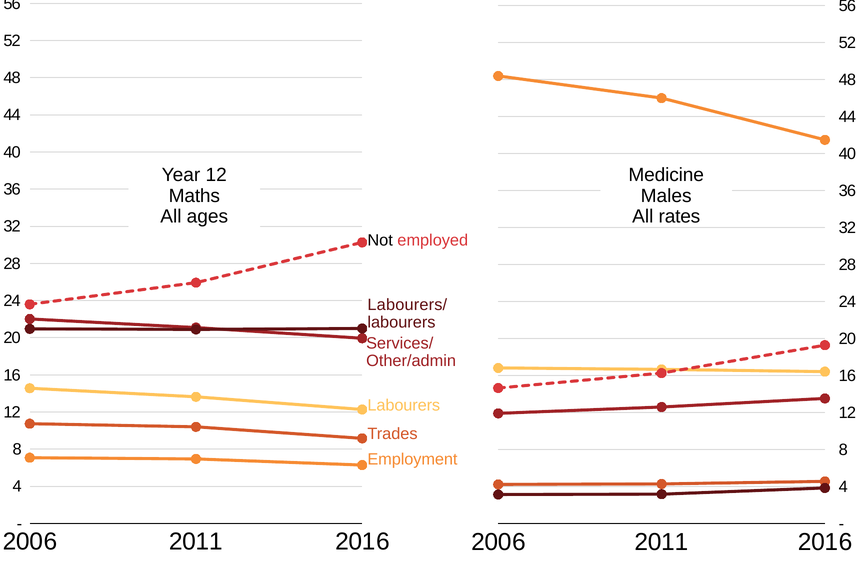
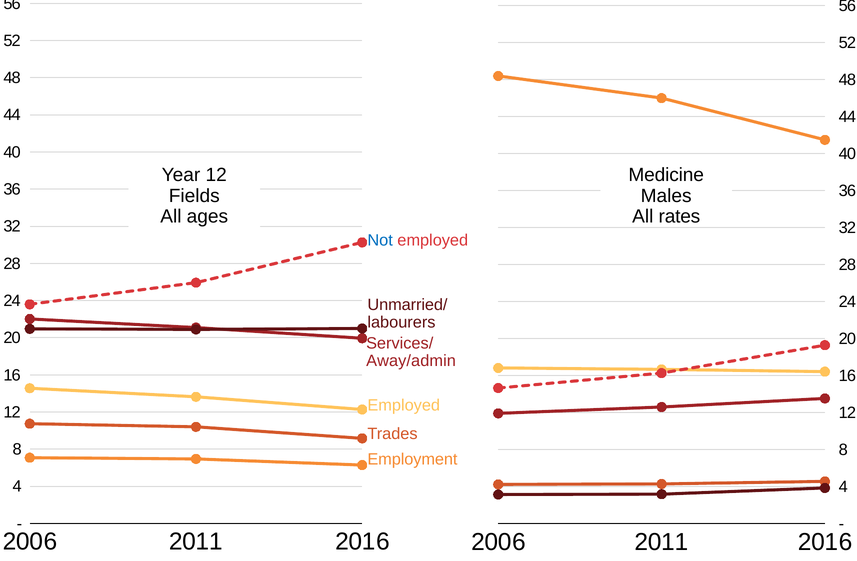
Maths: Maths -> Fields
Not colour: black -> blue
Labourers/: Labourers/ -> Unmarried/
Other/admin: Other/admin -> Away/admin
Labourers at (404, 405): Labourers -> Employed
